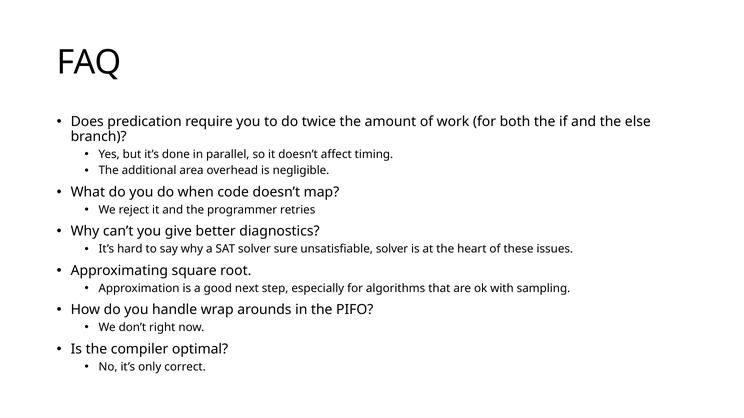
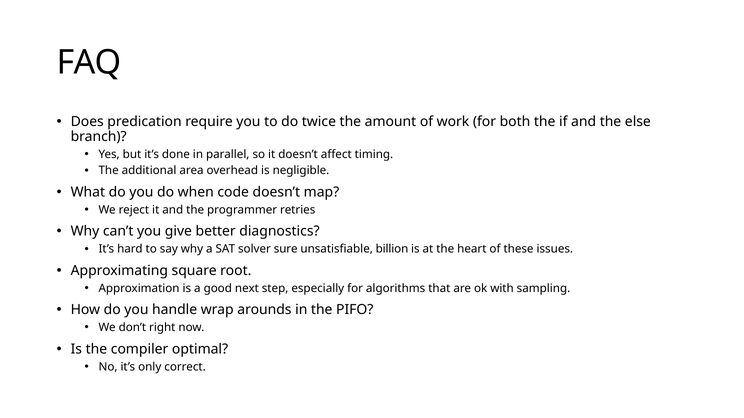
unsatisfiable solver: solver -> billion
